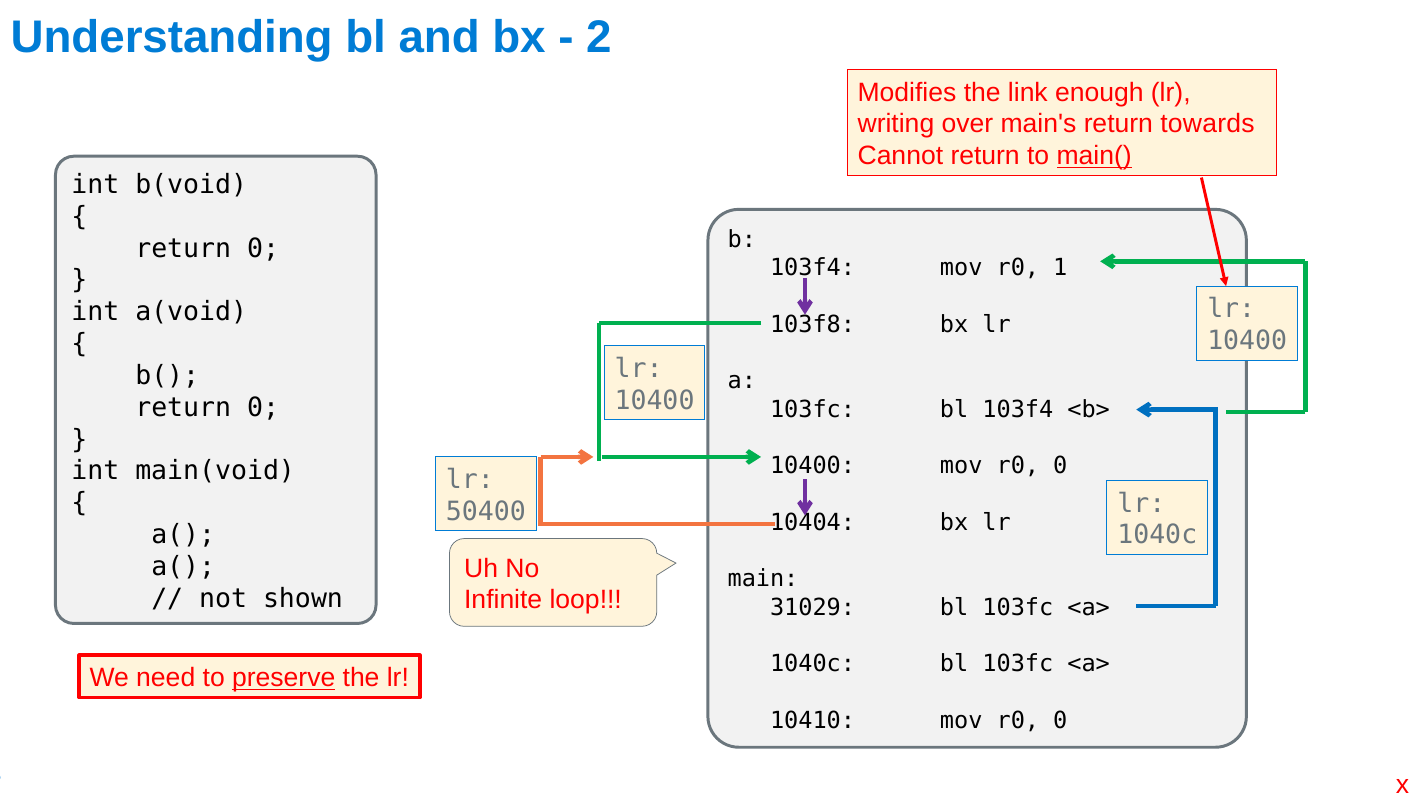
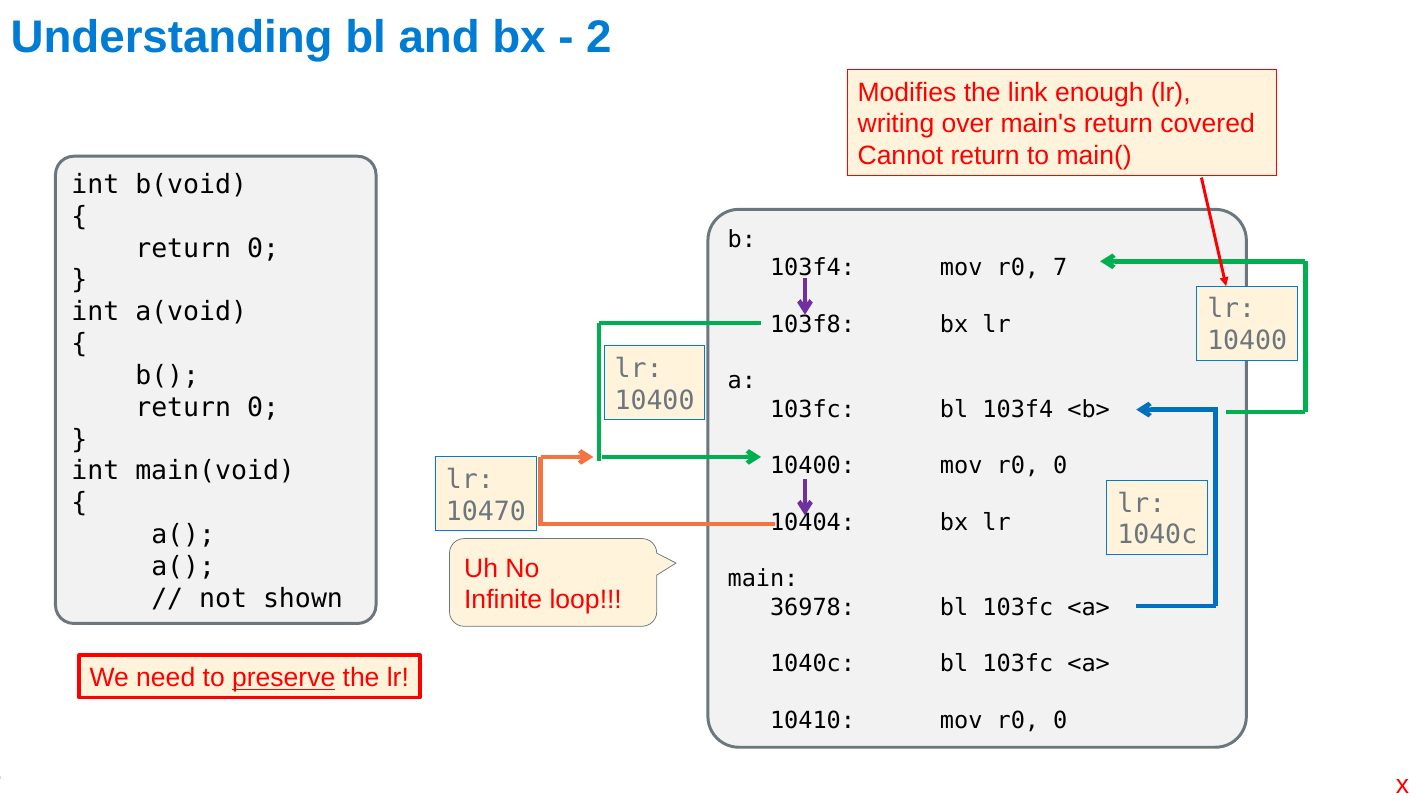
towards: towards -> covered
main( underline: present -> none
1: 1 -> 7
50400: 50400 -> 10470
31029: 31029 -> 36978
